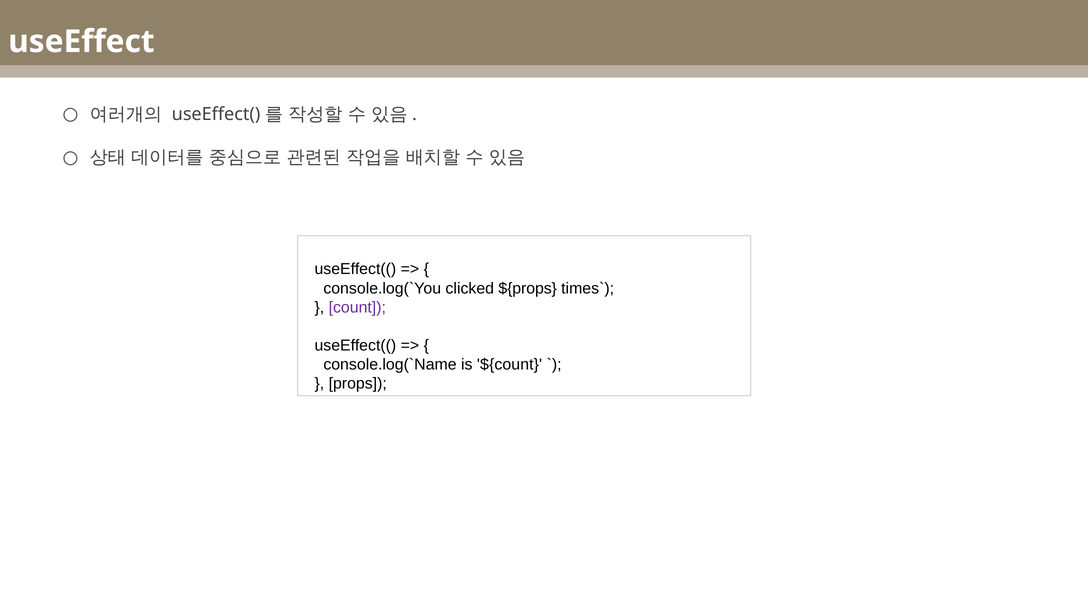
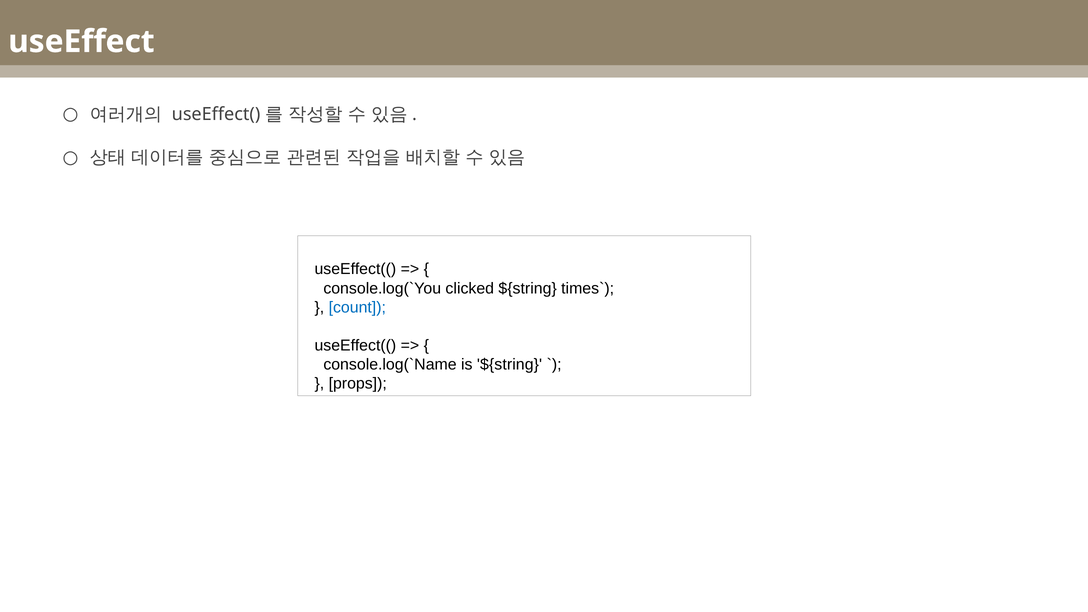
clicked ${props: ${props -> ${string
count colour: purple -> blue
is ${count: ${count -> ${string
